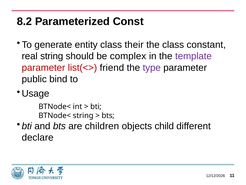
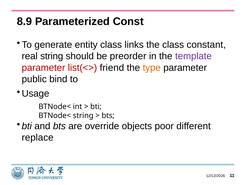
8.2: 8.2 -> 8.9
their: their -> links
complex: complex -> preorder
type colour: purple -> orange
children: children -> override
child: child -> poor
declare: declare -> replace
